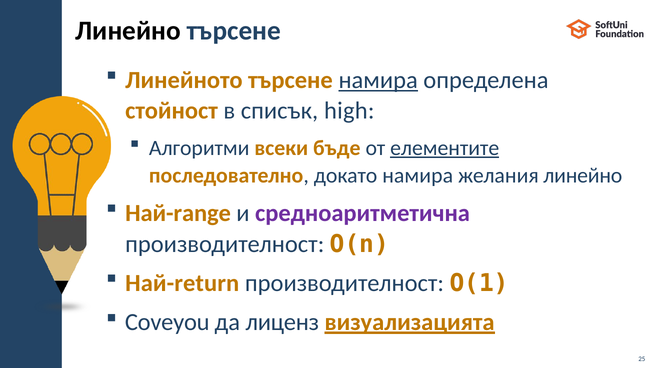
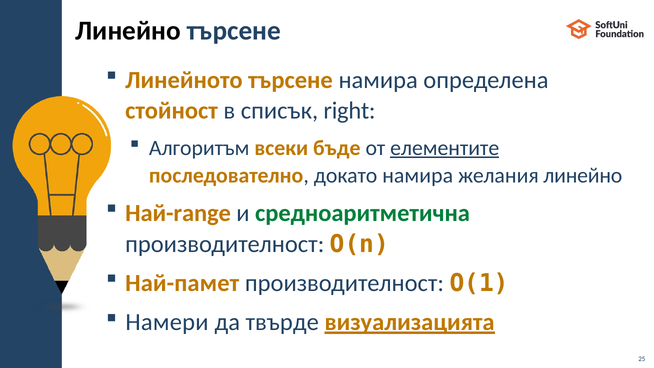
намира at (378, 80) underline: present -> none
high: high -> right
Алгоритми: Алгоритми -> Алгоритъм
средноаритметична colour: purple -> green
Най-return: Най-return -> Най-памет
Coveyou: Coveyou -> Намери
лиценз: лиценз -> твърде
